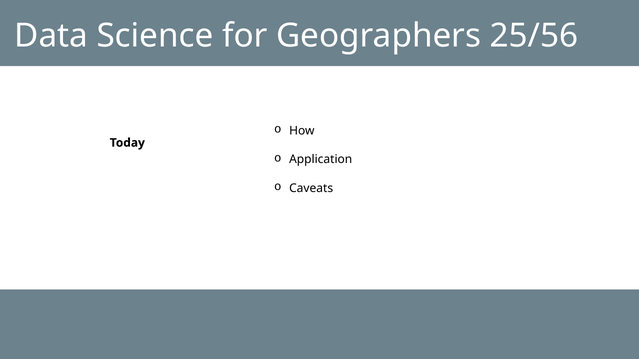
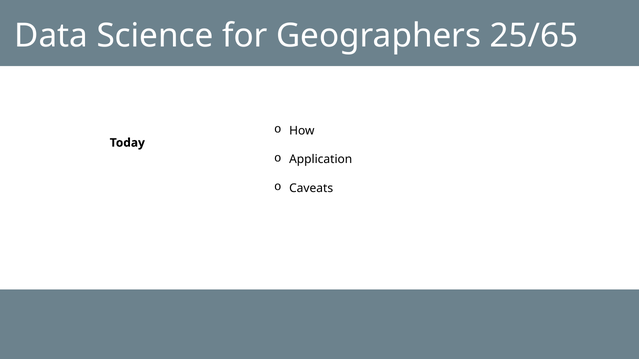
25/56: 25/56 -> 25/65
